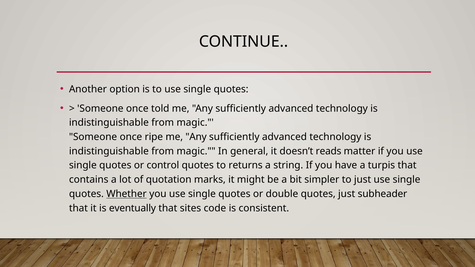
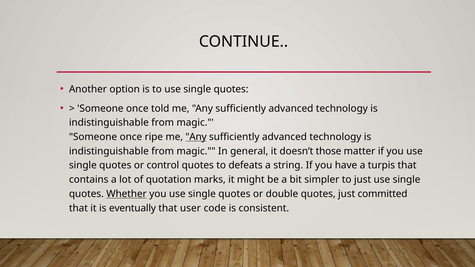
Any at (196, 137) underline: none -> present
reads: reads -> those
returns: returns -> defeats
subheader: subheader -> committed
sites: sites -> user
